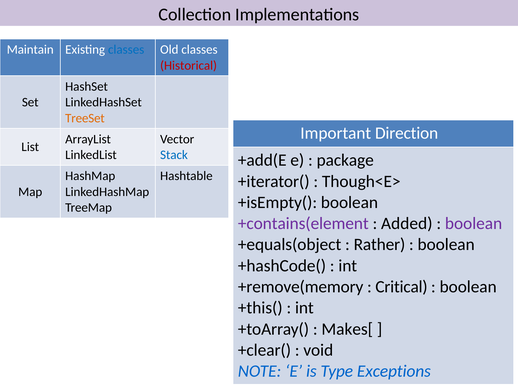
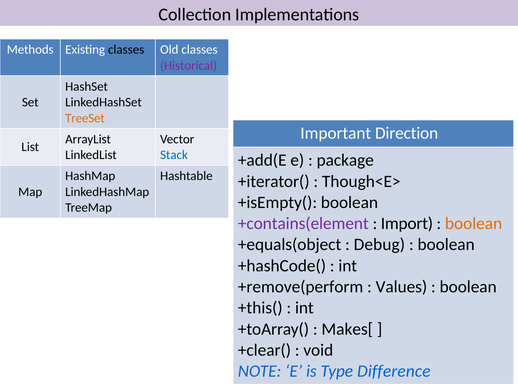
Maintain: Maintain -> Methods
classes at (126, 50) colour: blue -> black
Historical colour: red -> purple
Added: Added -> Import
boolean at (474, 223) colour: purple -> orange
Rather: Rather -> Debug
+remove(memory: +remove(memory -> +remove(perform
Critical: Critical -> Values
Exceptions: Exceptions -> Difference
